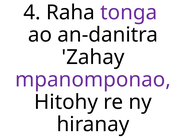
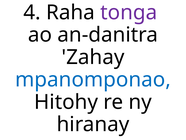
mpanomponao colour: purple -> blue
